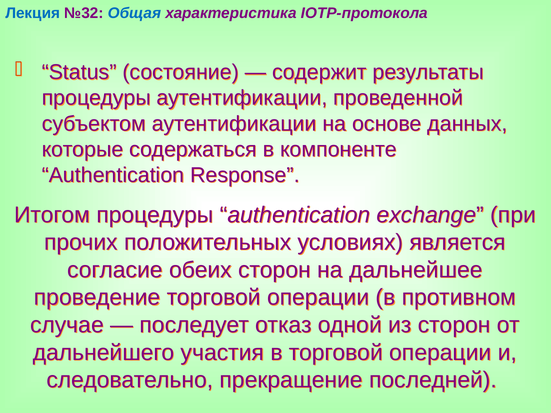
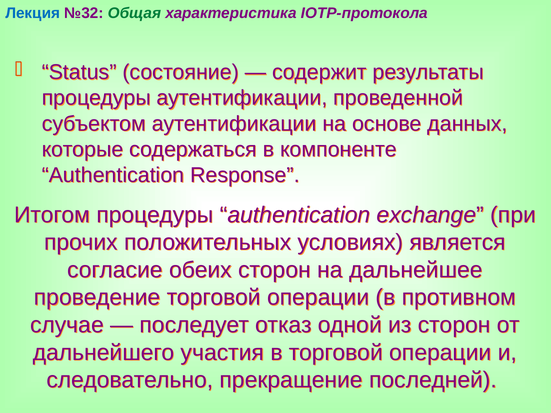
Общая colour: blue -> green
